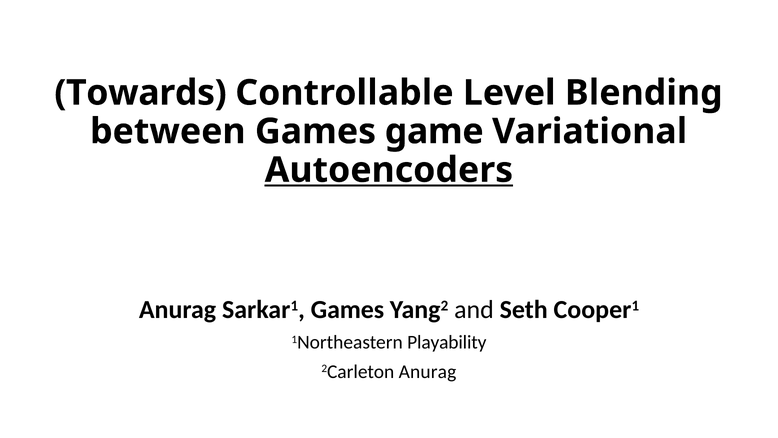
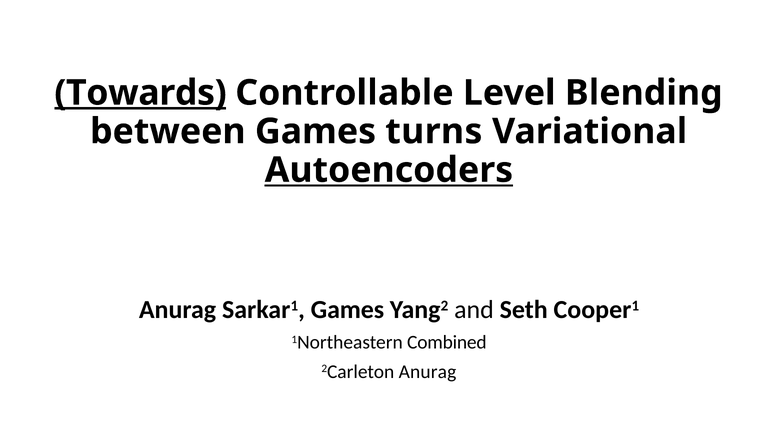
Towards underline: none -> present
game: game -> turns
Playability: Playability -> Combined
